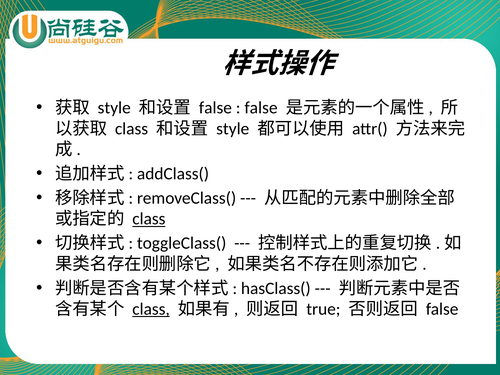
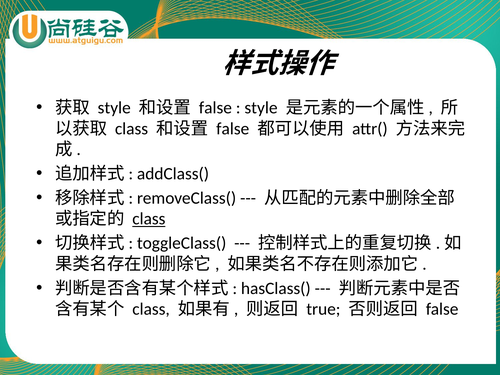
false at (261, 108): false -> style
style at (233, 129): style -> false
class at (151, 309) underline: present -> none
